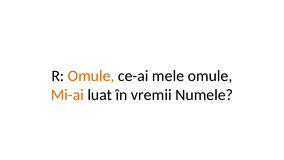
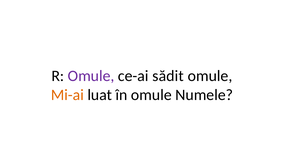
Omule at (91, 76) colour: orange -> purple
mele: mele -> sădit
în vremii: vremii -> omule
